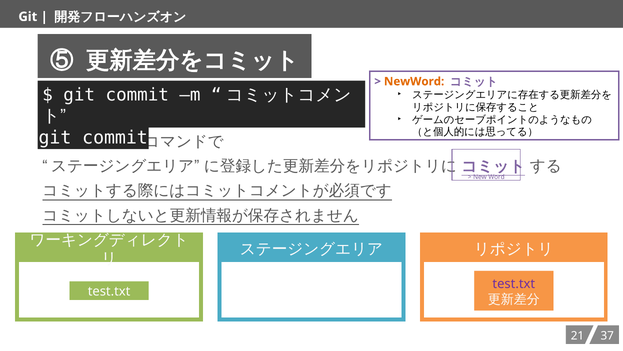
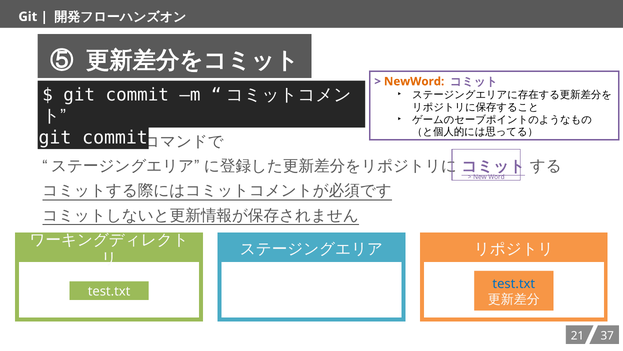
test.txt at (514, 283) colour: purple -> blue
